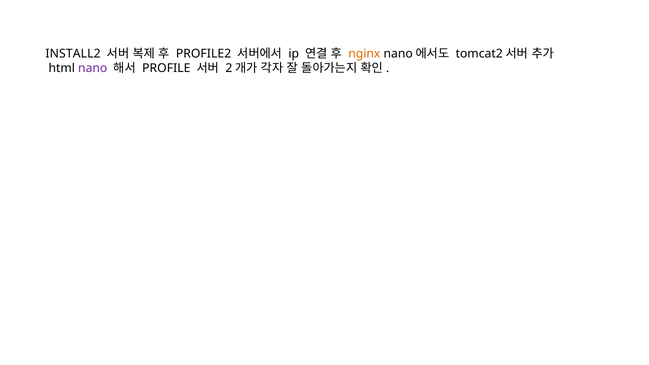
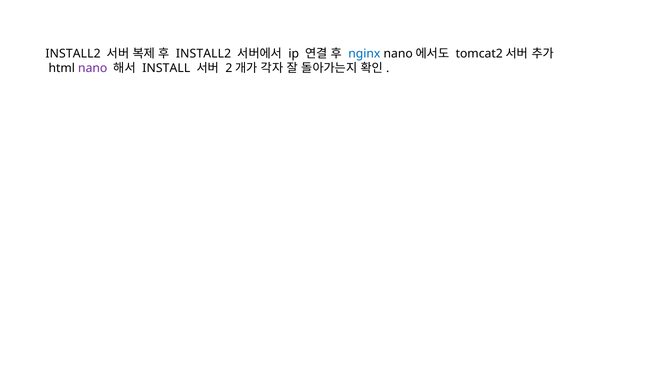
PROFILE2 at (204, 54): PROFILE2 -> INSTALL2
nginx colour: orange -> blue
PROFILE: PROFILE -> INSTALL
